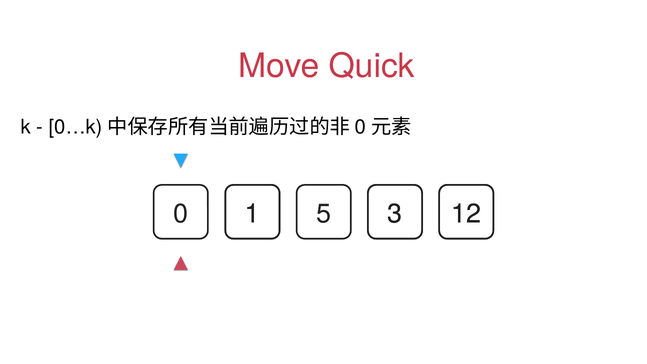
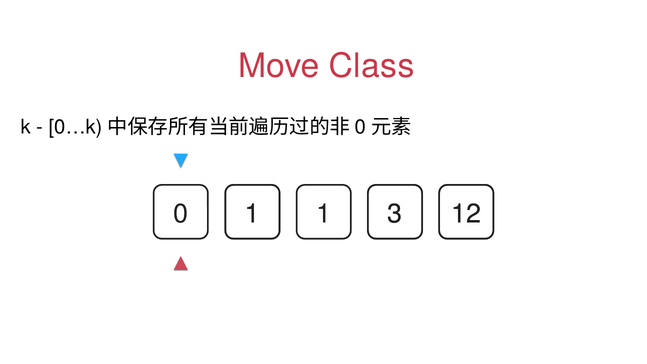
Quick: Quick -> Class
5 at (324, 214): 5 -> 1
